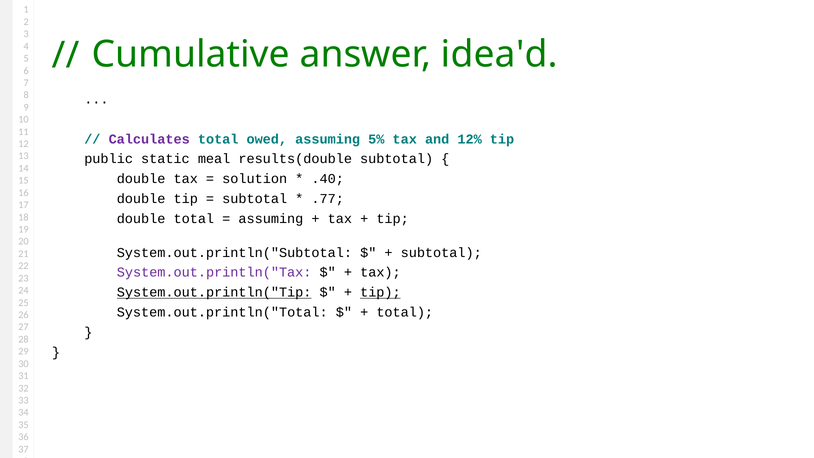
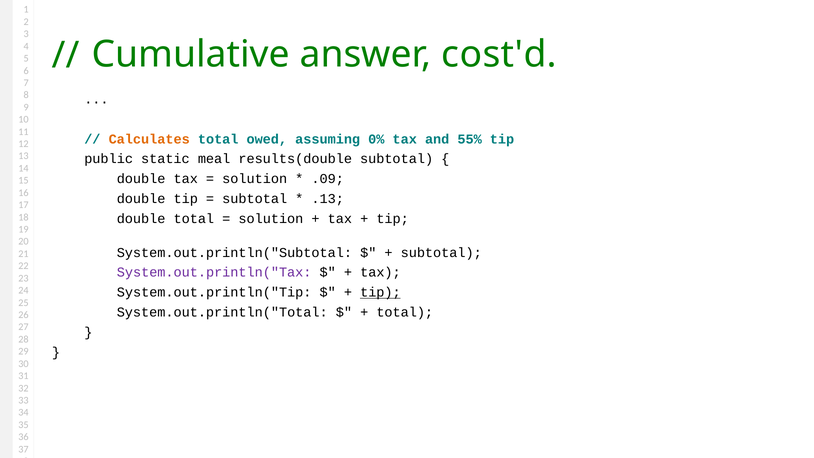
idea'd: idea'd -> cost'd
Calculates colour: purple -> orange
5%: 5% -> 0%
12%: 12% -> 55%
.40: .40 -> .09
.77: .77 -> .13
assuming at (271, 219): assuming -> solution
System.out.println("Tip underline: present -> none
